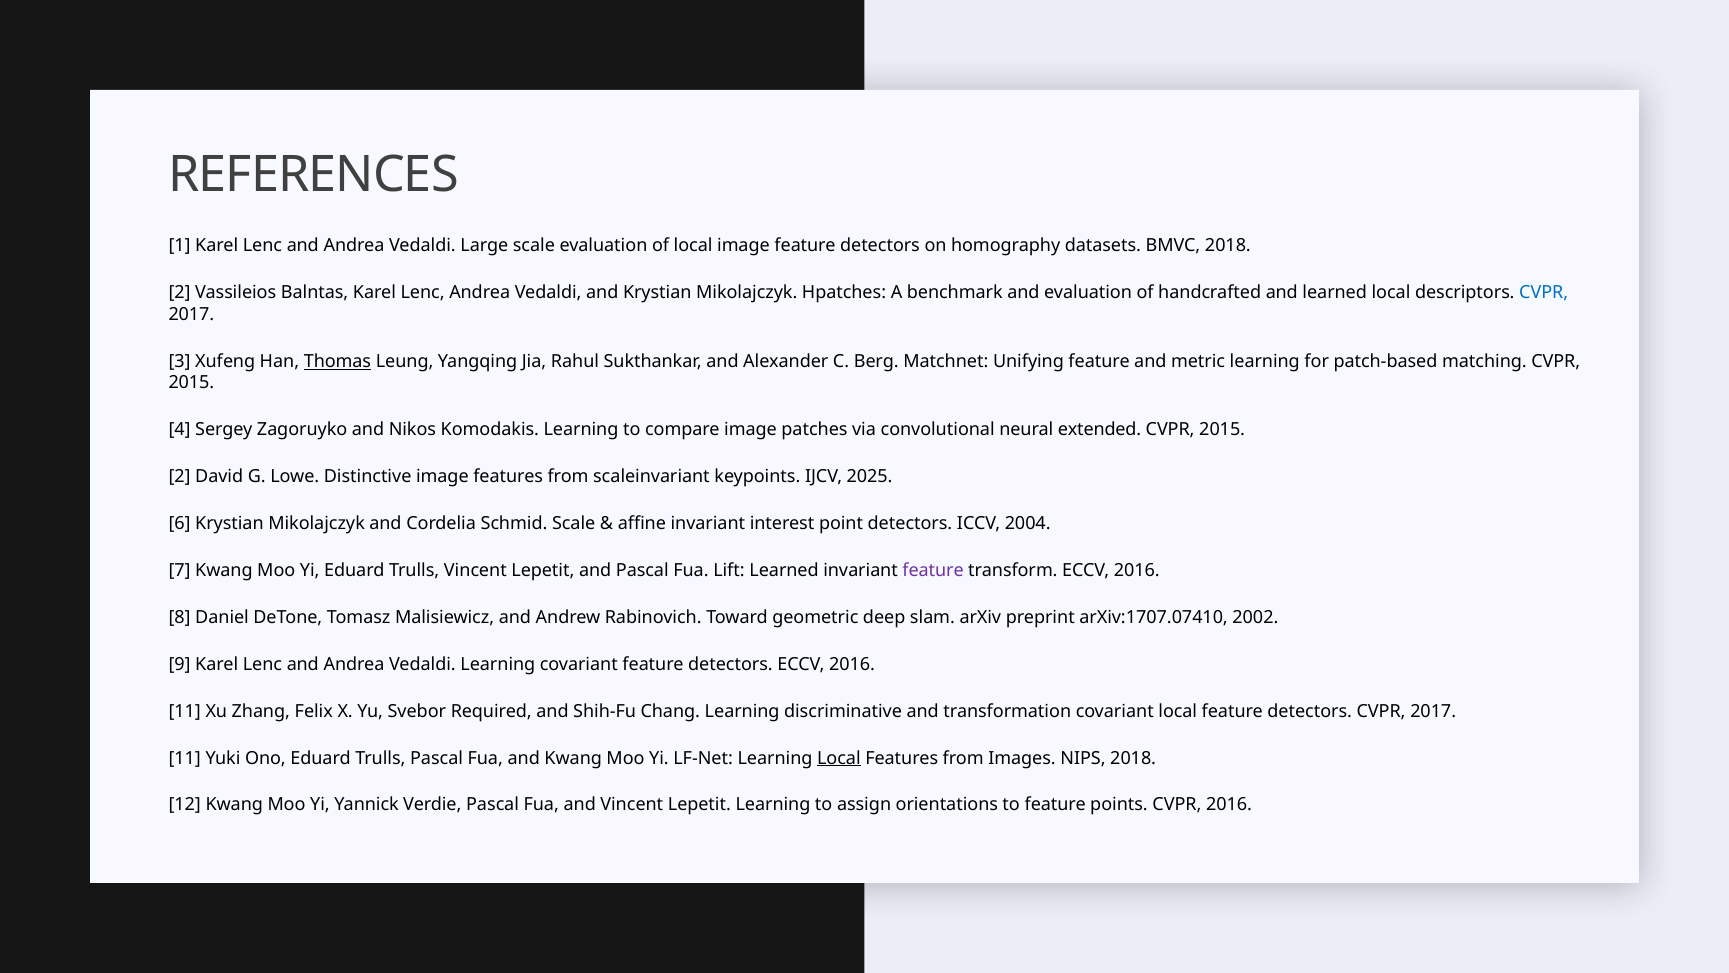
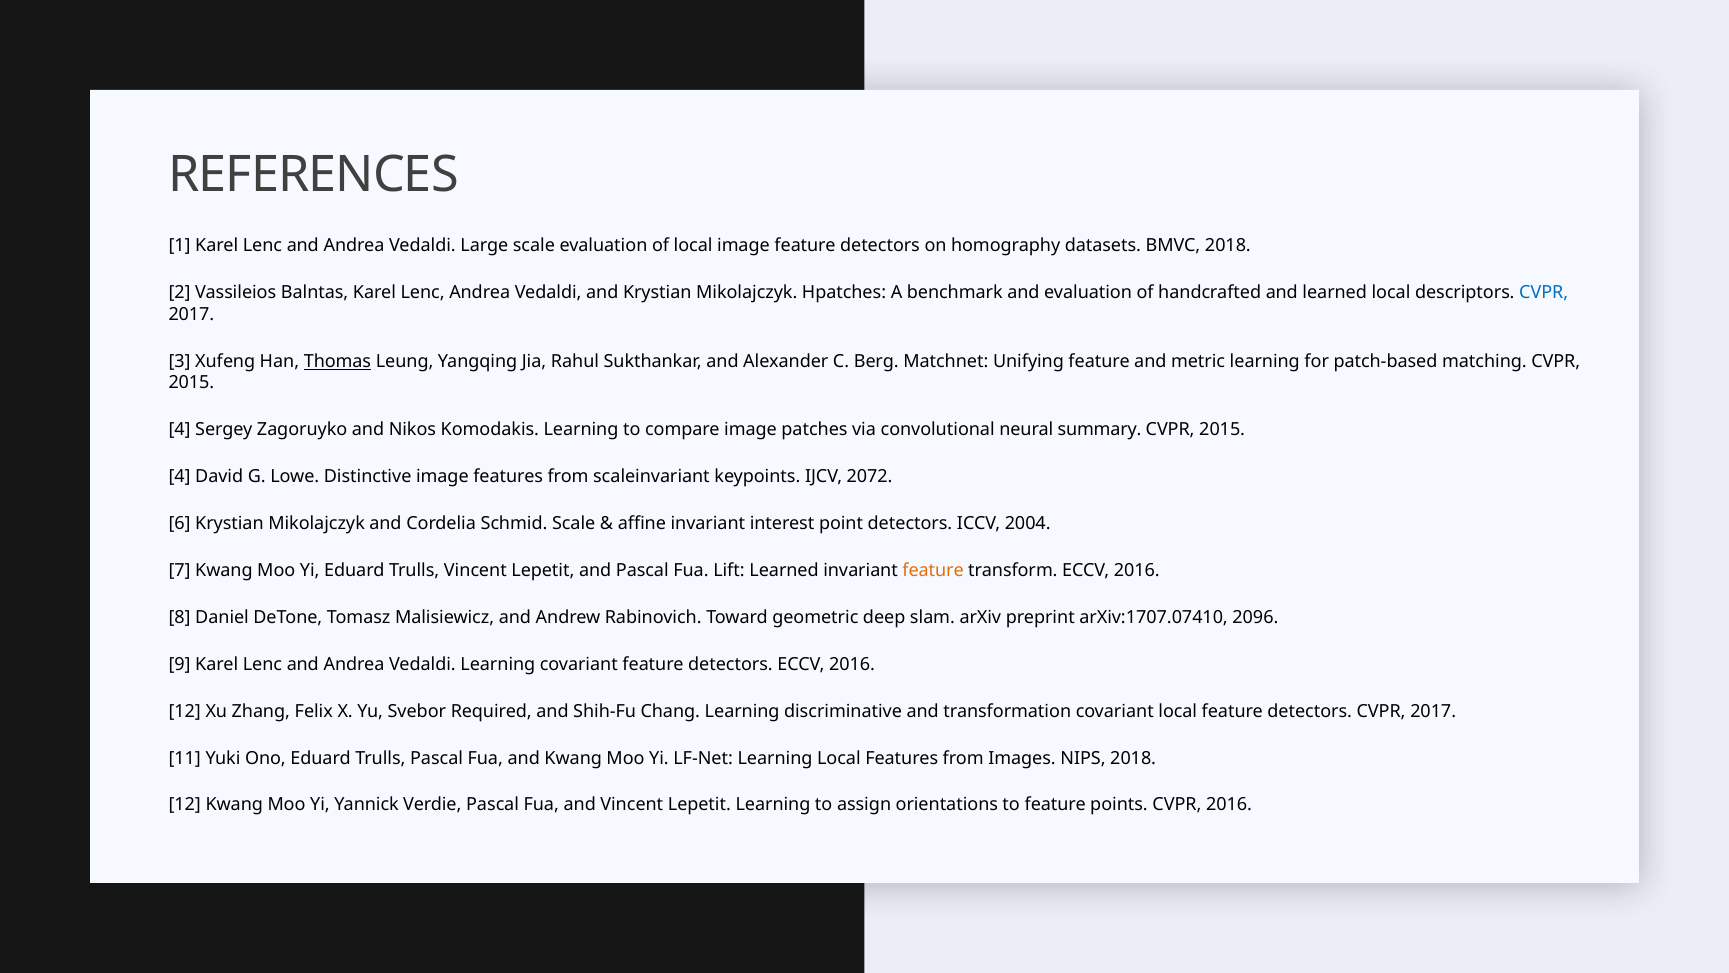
extended: extended -> summary
2 at (180, 477): 2 -> 4
2025: 2025 -> 2072
feature at (933, 570) colour: purple -> orange
2002: 2002 -> 2096
11 at (185, 711): 11 -> 12
Local at (839, 758) underline: present -> none
